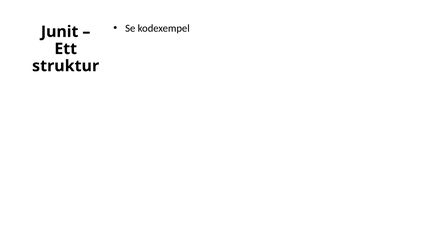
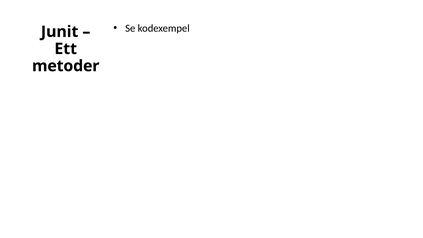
struktur: struktur -> metoder
